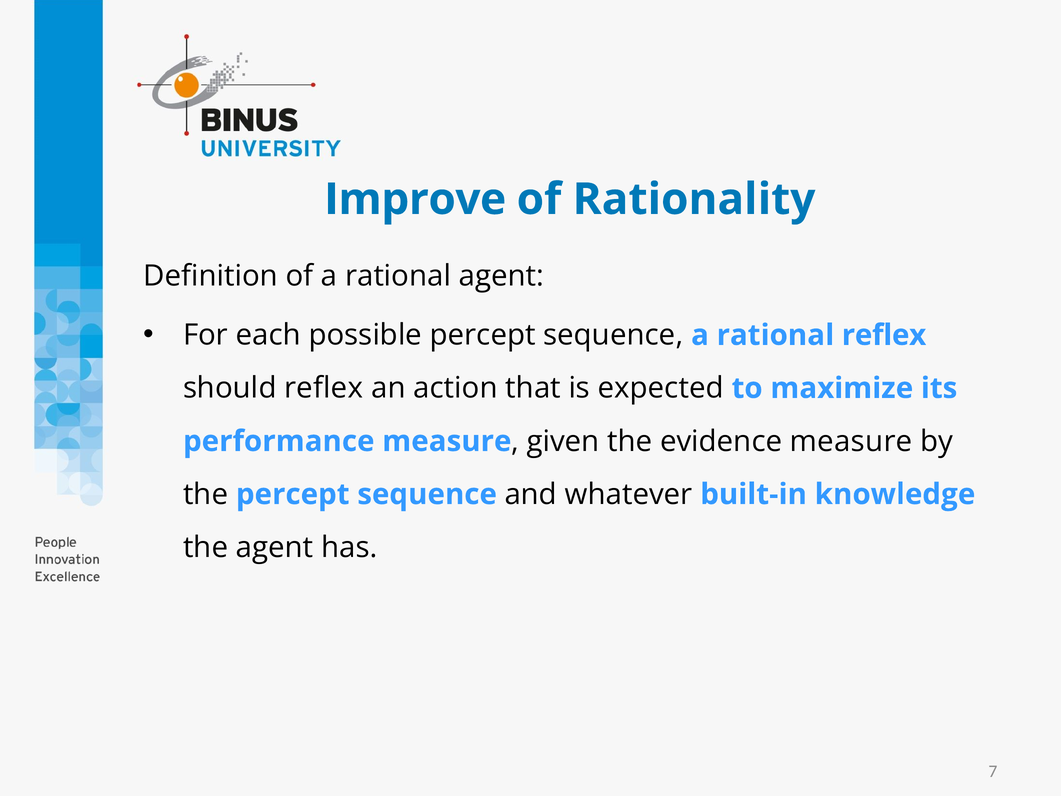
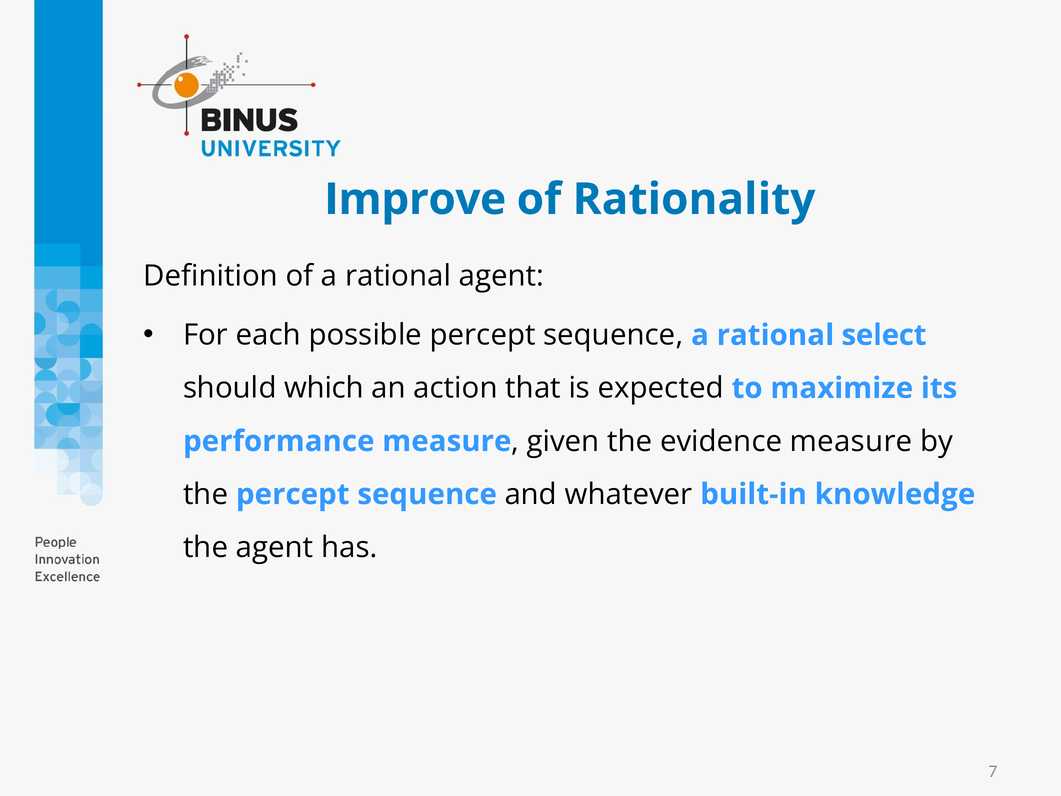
rational reflex: reflex -> select
should reflex: reflex -> which
